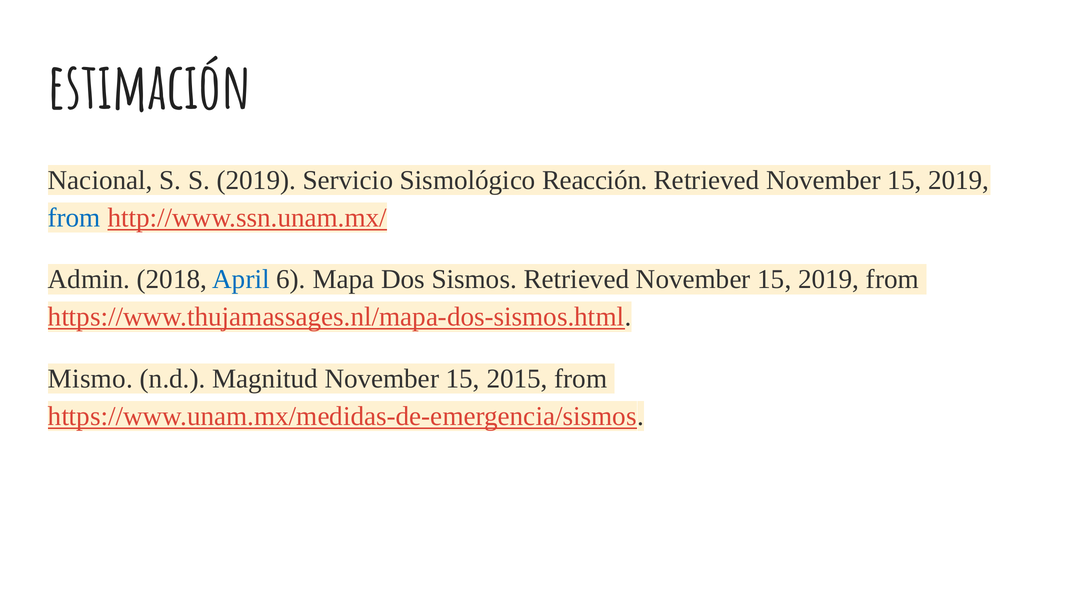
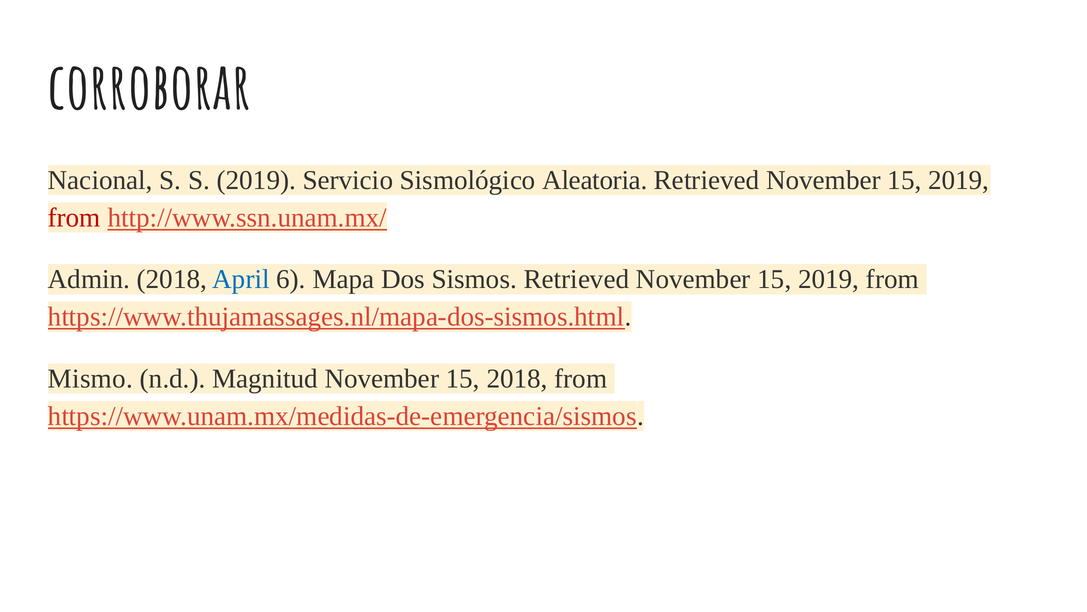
estimación: estimación -> corroborar
Reacción: Reacción -> Aleatoria
from at (74, 218) colour: blue -> red
15 2015: 2015 -> 2018
